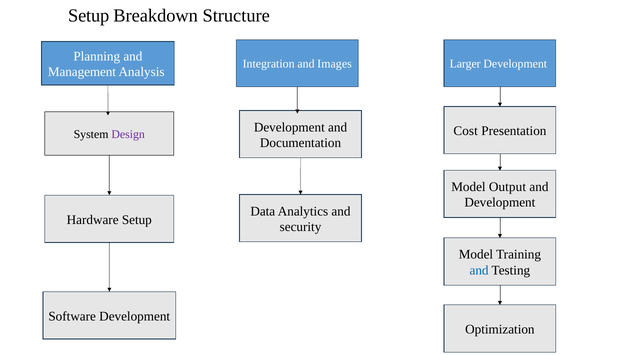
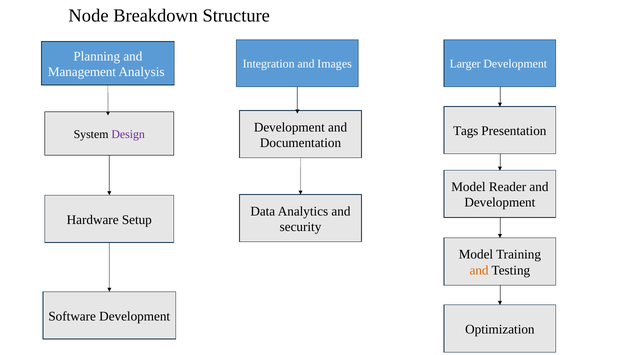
Setup at (89, 16): Setup -> Node
Cost: Cost -> Tags
Output: Output -> Reader
and at (479, 270) colour: blue -> orange
